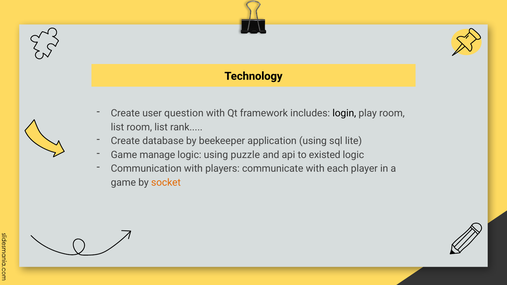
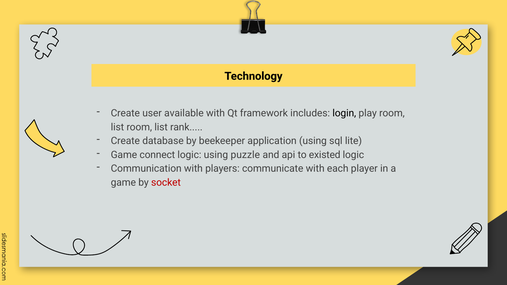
question: question -> available
manage: manage -> connect
socket colour: orange -> red
